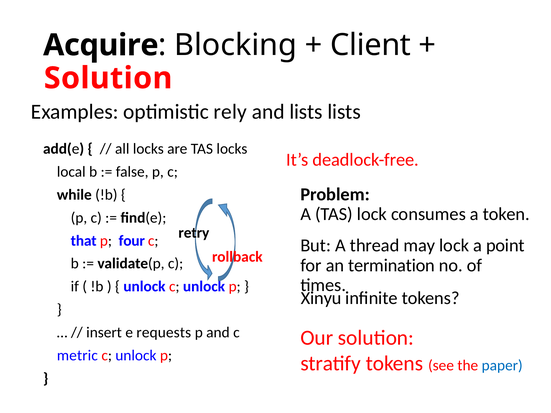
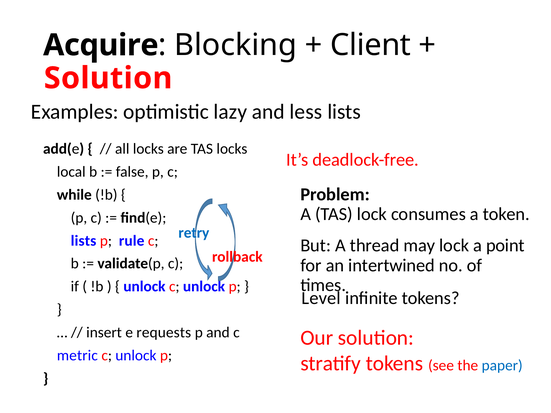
rely: rely -> lazy
and lists: lists -> less
retry colour: black -> blue
that at (84, 241): that -> lists
four: four -> rule
termination: termination -> intertwined
Xinyu: Xinyu -> Level
